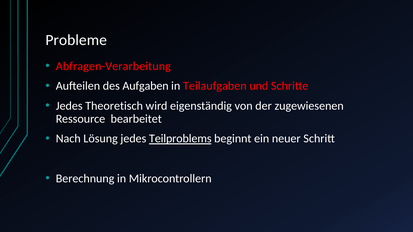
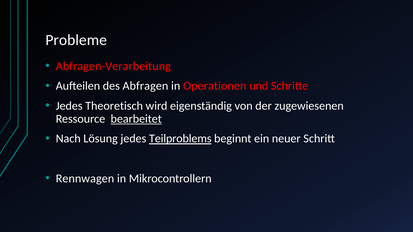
Aufgaben: Aufgaben -> Abfragen
Teilaufgaben: Teilaufgaben -> Operationen
bearbeitet underline: none -> present
Berechnung: Berechnung -> Rennwagen
